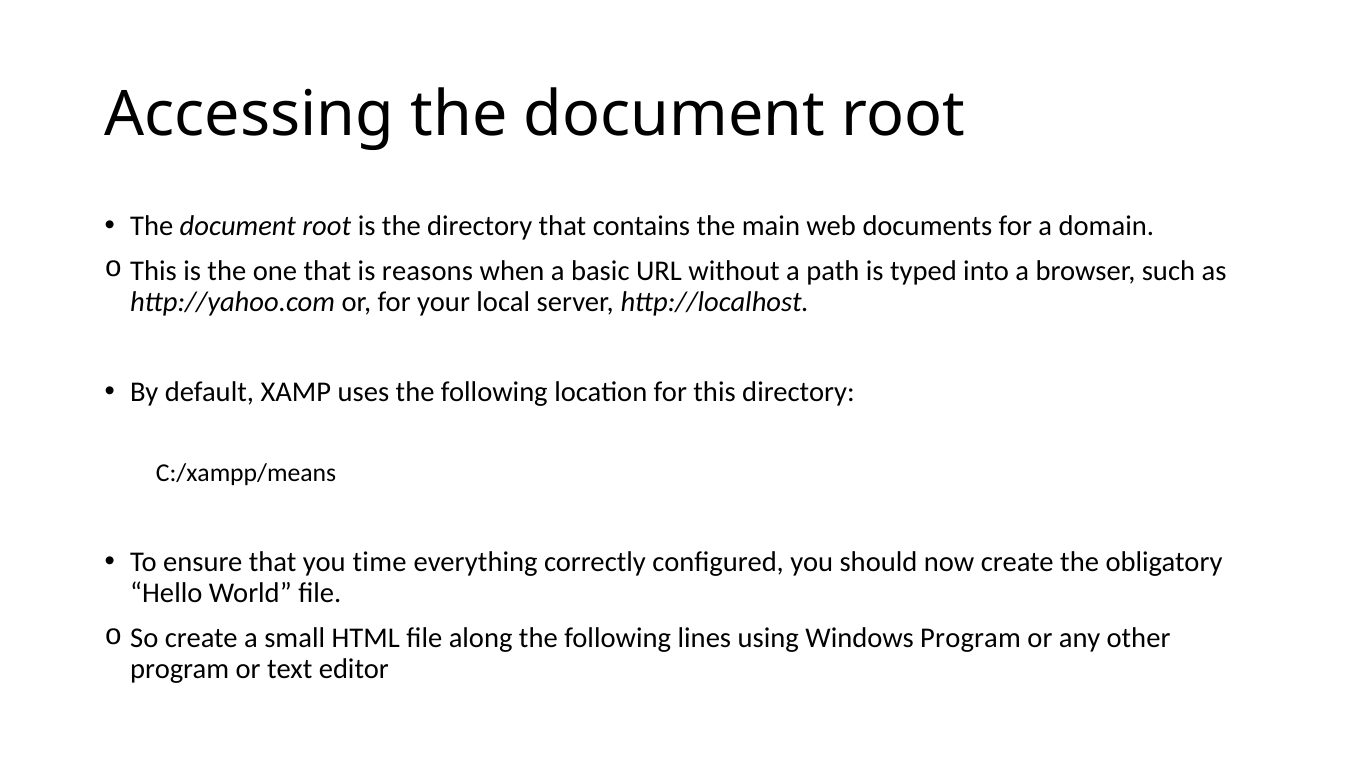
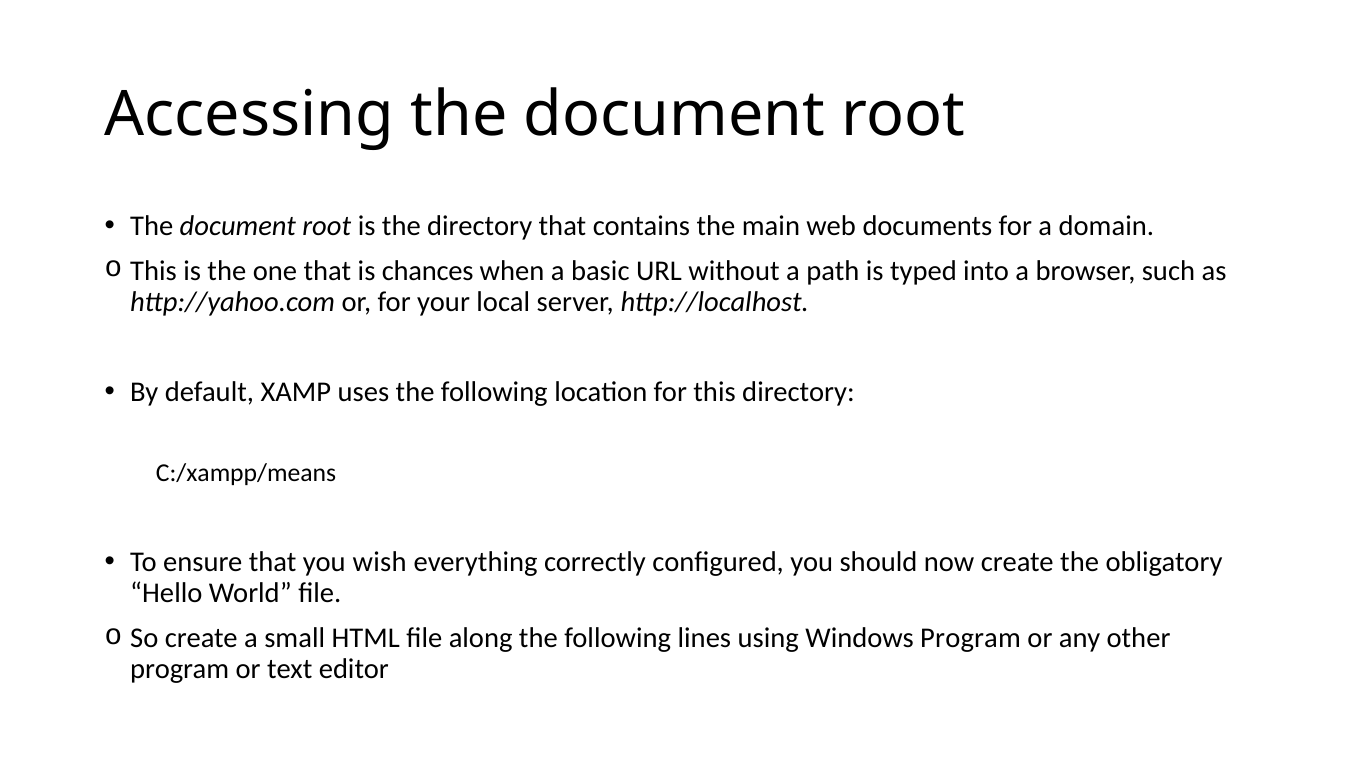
reasons: reasons -> chances
time: time -> wish
